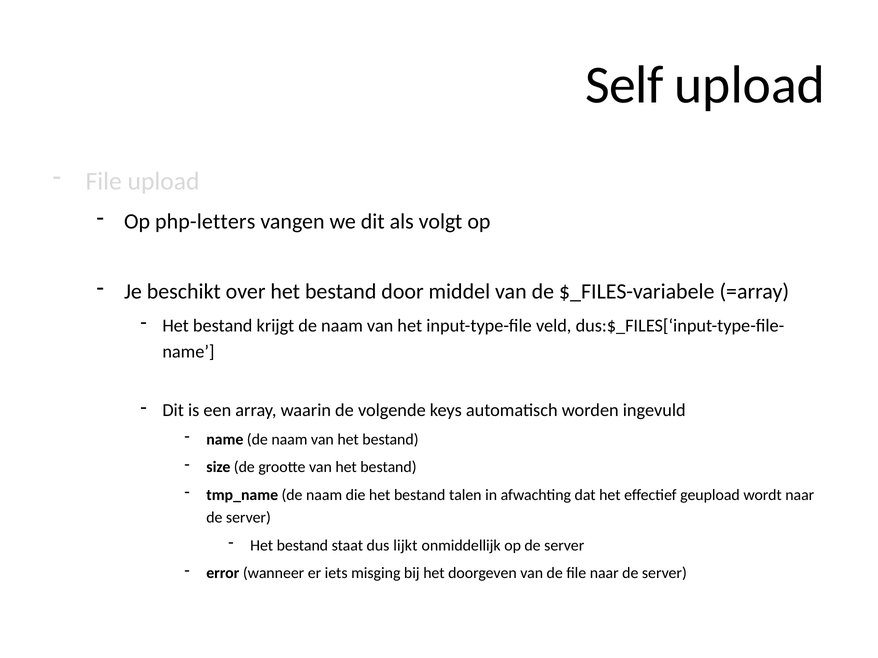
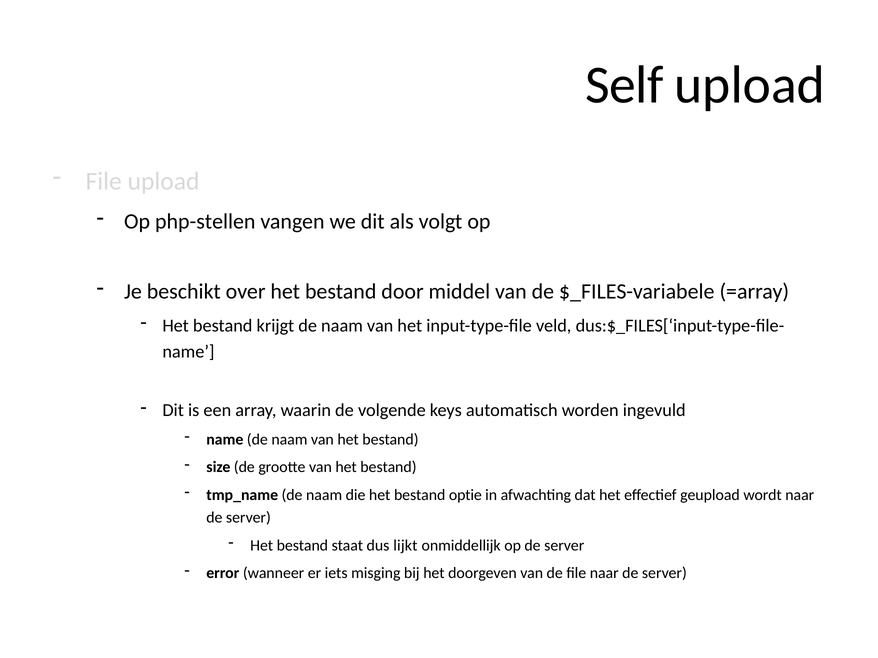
php-letters: php-letters -> php-stellen
talen: talen -> optie
